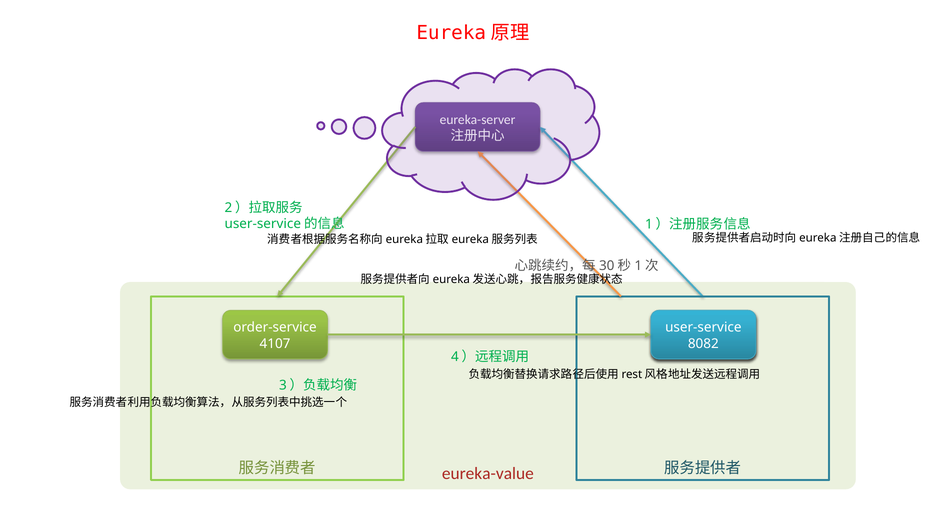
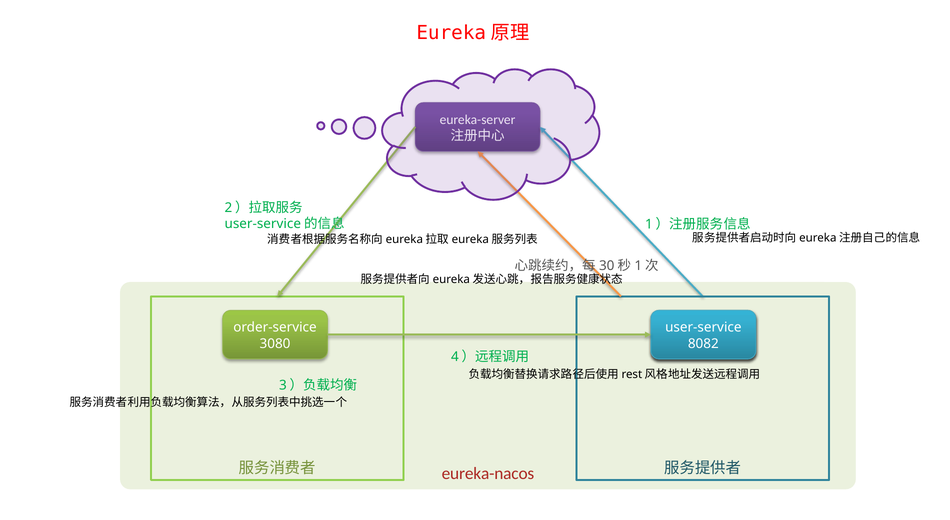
4107: 4107 -> 3080
eureka-value: eureka-value -> eureka-nacos
